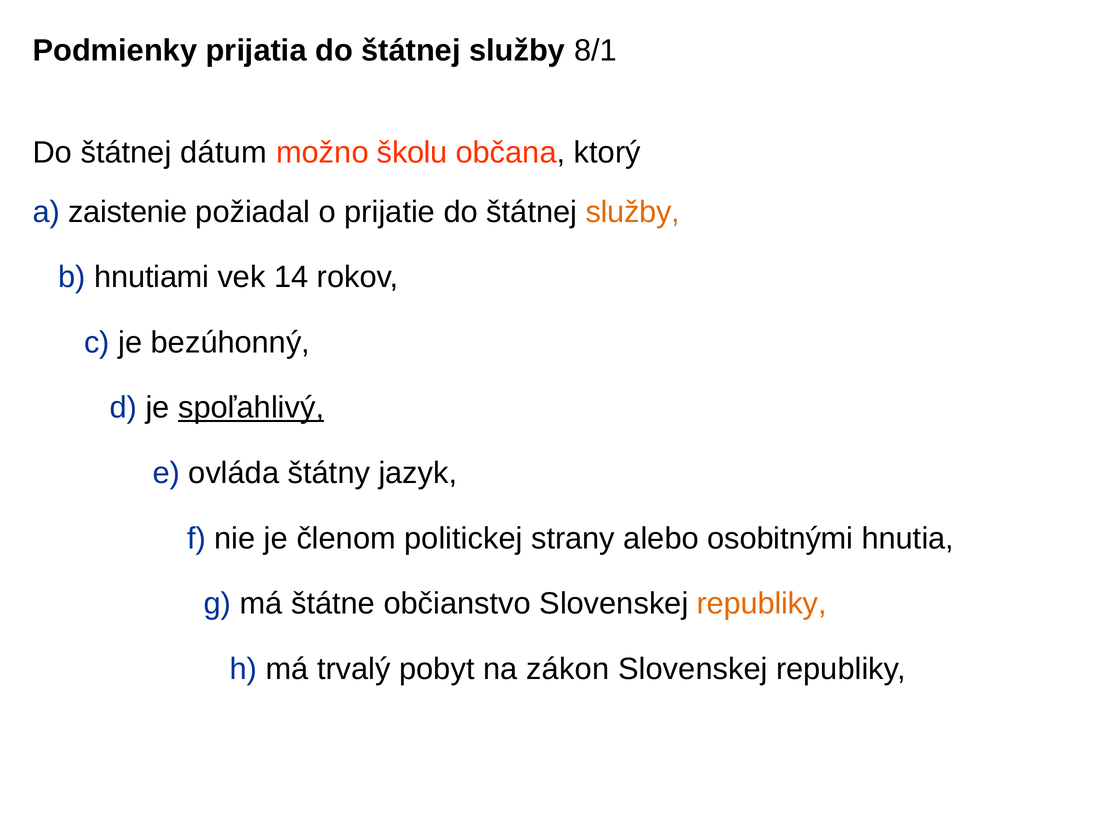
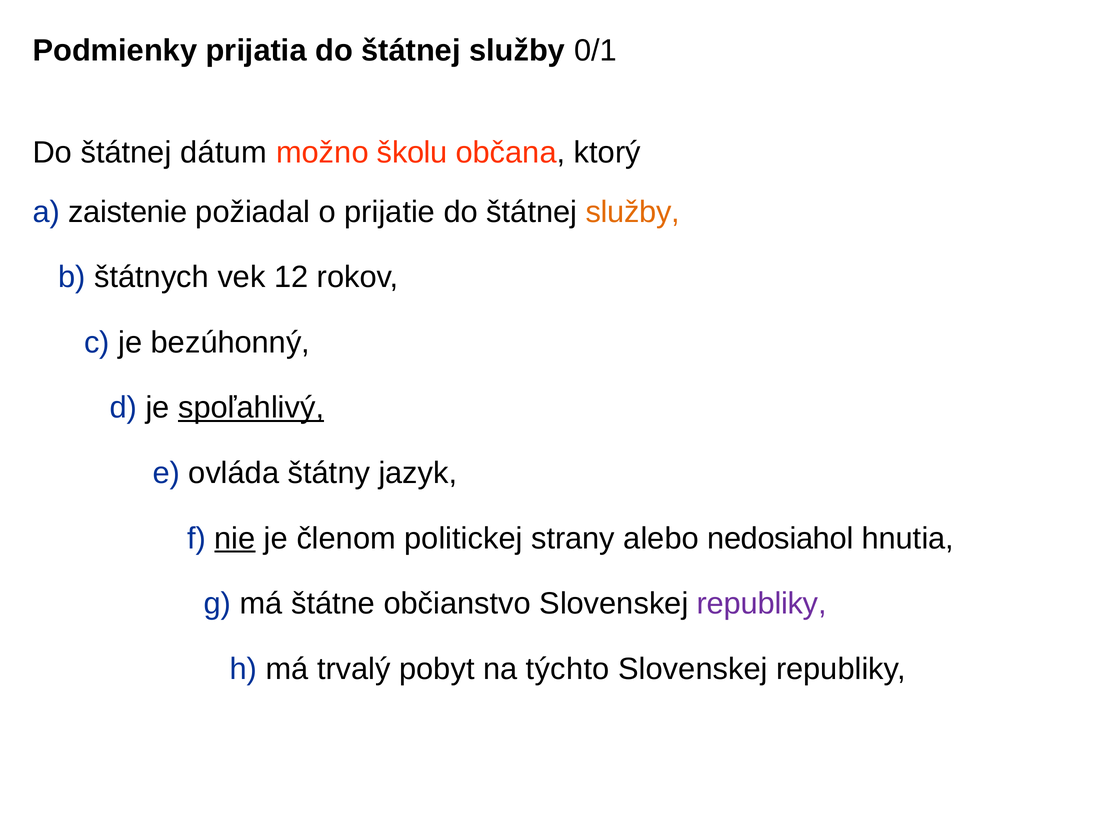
8/1: 8/1 -> 0/1
hnutiami: hnutiami -> štátnych
14: 14 -> 12
nie underline: none -> present
osobitnými: osobitnými -> nedosiahol
republiky at (762, 604) colour: orange -> purple
zákon: zákon -> týchto
